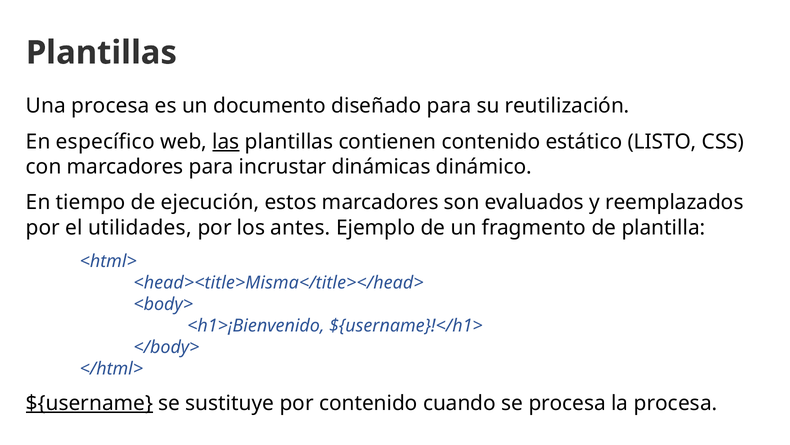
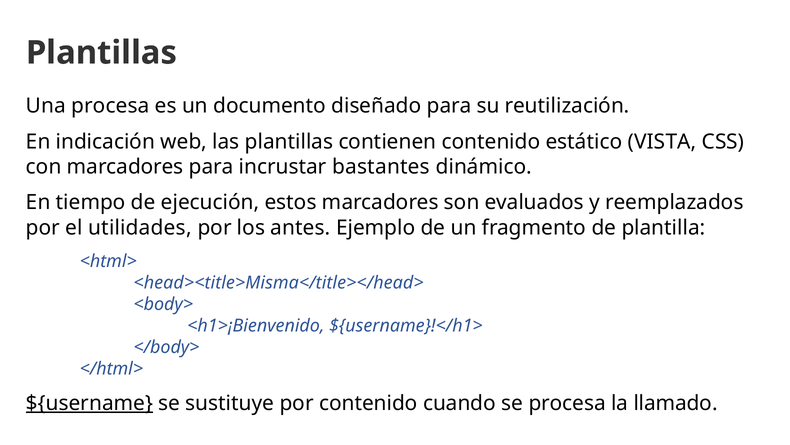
específico: específico -> indicación
las underline: present -> none
LISTO: LISTO -> VISTA
dinámicas: dinámicas -> bastantes
la procesa: procesa -> llamado
